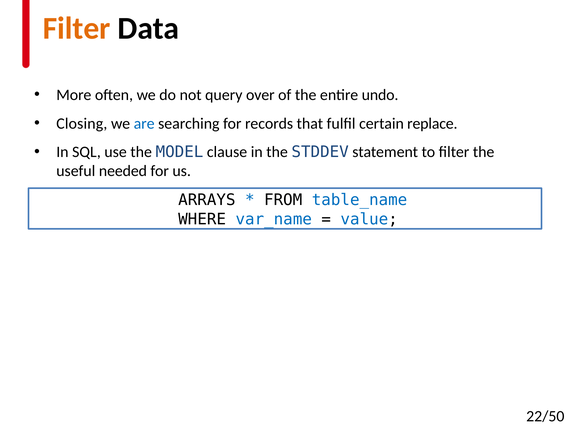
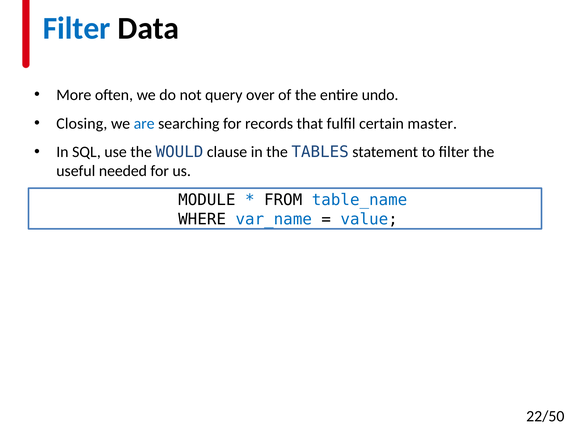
Filter at (77, 28) colour: orange -> blue
replace: replace -> master
MODEL: MODEL -> WOULD
STDDEV: STDDEV -> TABLES
ARRAYS: ARRAYS -> MODULE
